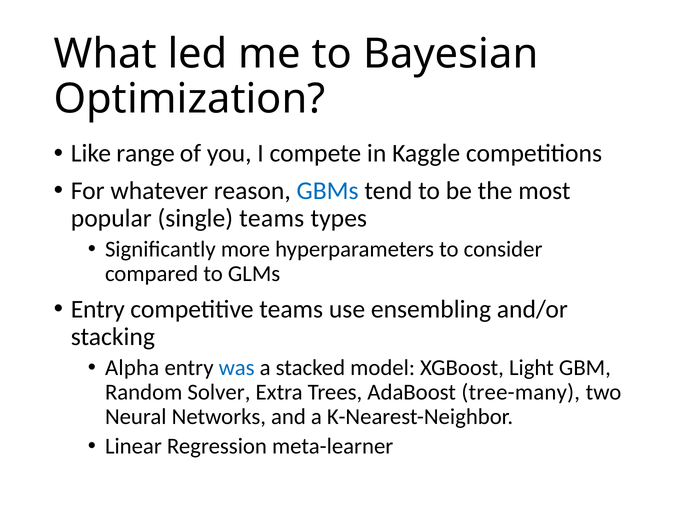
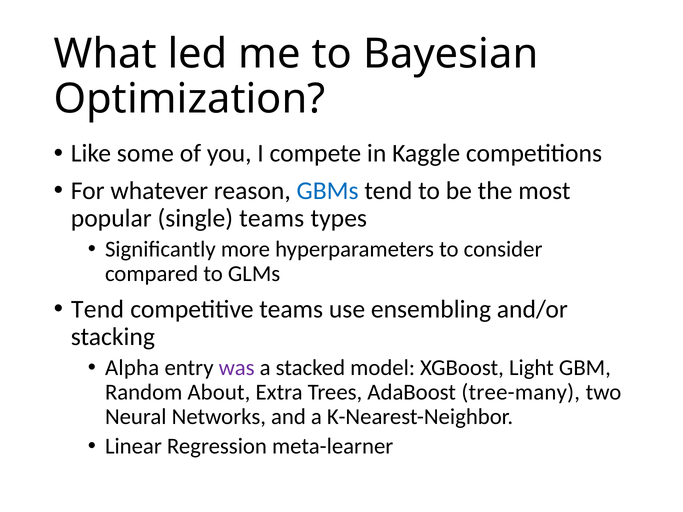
range: range -> some
Entry at (98, 309): Entry -> Tend
was colour: blue -> purple
Solver: Solver -> About
